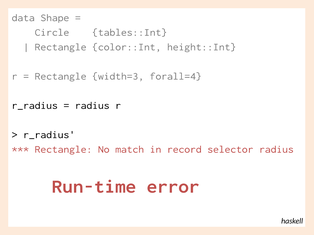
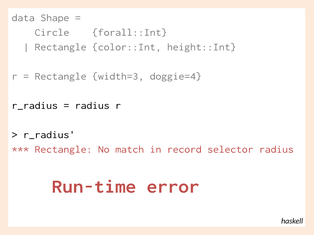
tables::Int: tables::Int -> forall::Int
forall=4: forall=4 -> doggie=4
